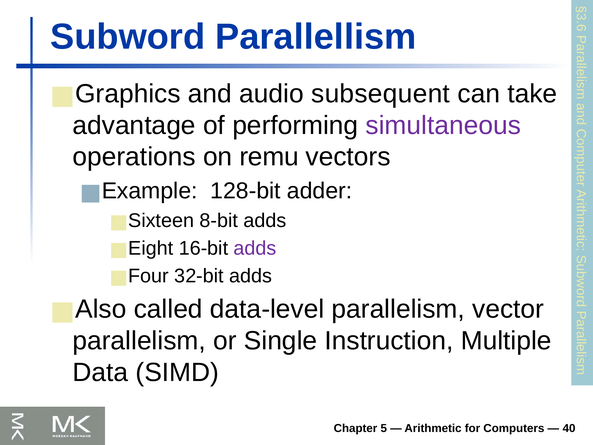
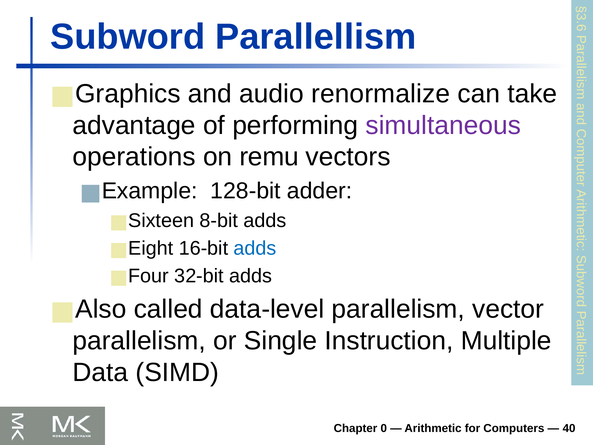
subsequent: subsequent -> renormalize
adds at (255, 248) colour: purple -> blue
5: 5 -> 0
